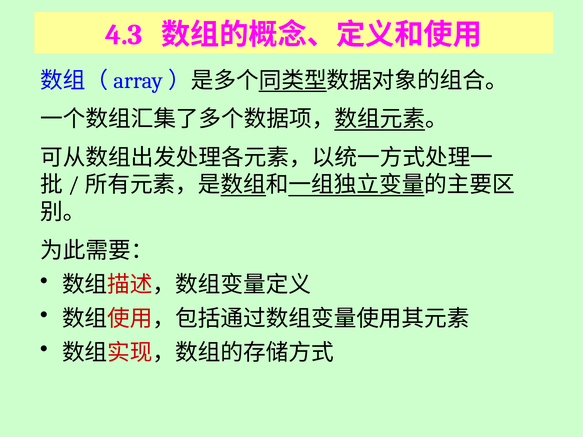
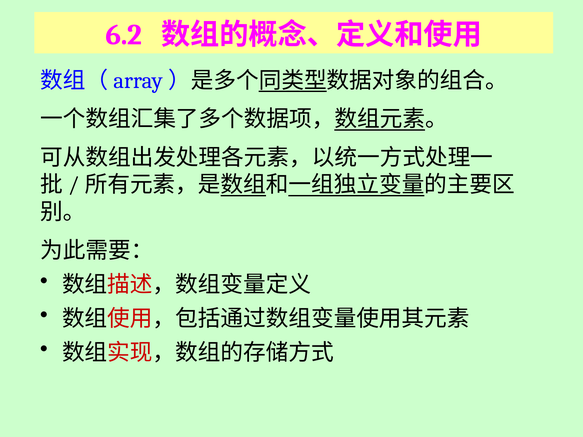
4.3: 4.3 -> 6.2
